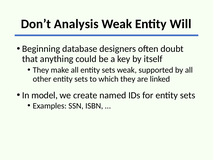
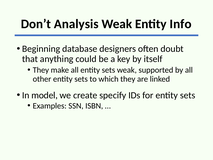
Will: Will -> Info
named: named -> specify
